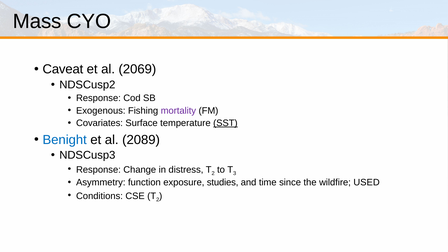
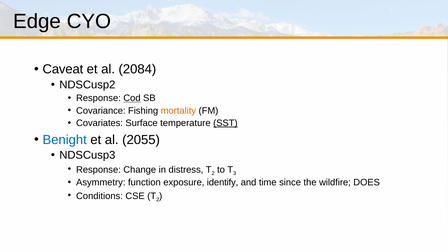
Mass: Mass -> Edge
2069: 2069 -> 2084
Cod underline: none -> present
Exogenous: Exogenous -> Covariance
mortality colour: purple -> orange
2089: 2089 -> 2055
studies: studies -> identify
USED: USED -> DOES
